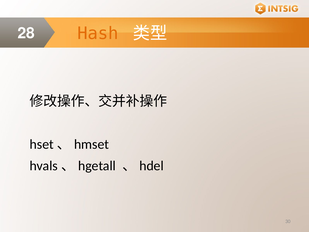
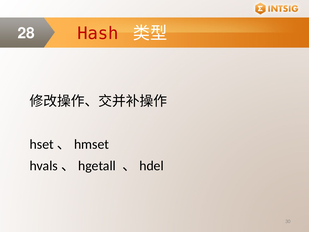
Hash colour: orange -> red
